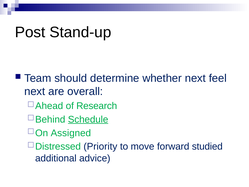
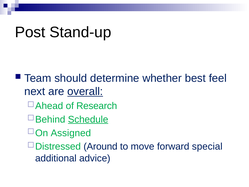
whether next: next -> best
overall underline: none -> present
Priority: Priority -> Around
studied: studied -> special
